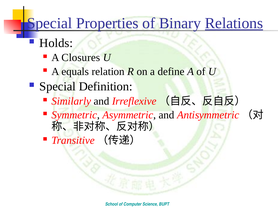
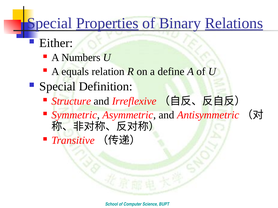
Properties underline: none -> present
Holds: Holds -> Either
Closures: Closures -> Numbers
Similarly: Similarly -> Structure
